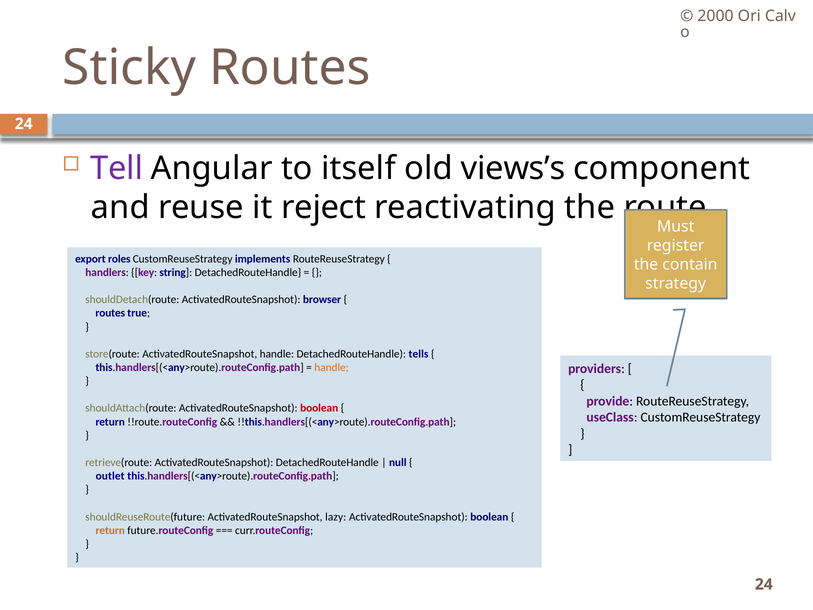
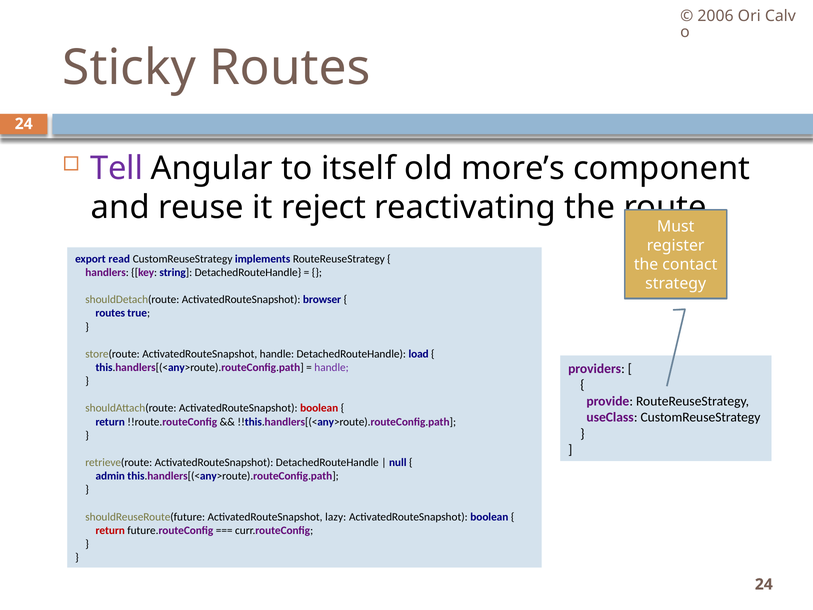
2000: 2000 -> 2006
views’s: views’s -> more’s
roles: roles -> read
contain: contain -> contact
tells: tells -> load
handle at (332, 367) colour: orange -> purple
outlet: outlet -> admin
return at (110, 530) colour: orange -> red
